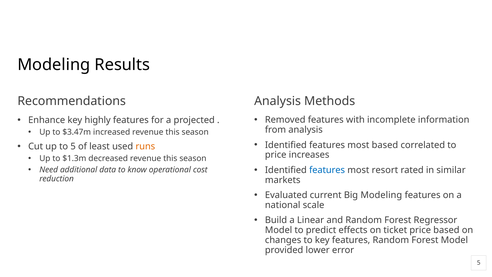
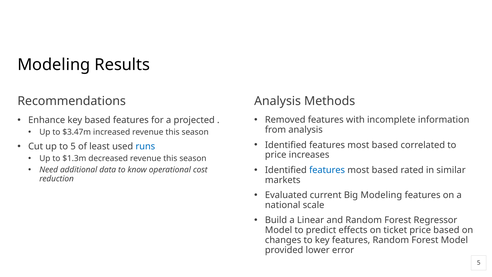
key highly: highly -> based
runs colour: orange -> blue
resort at (385, 170): resort -> based
